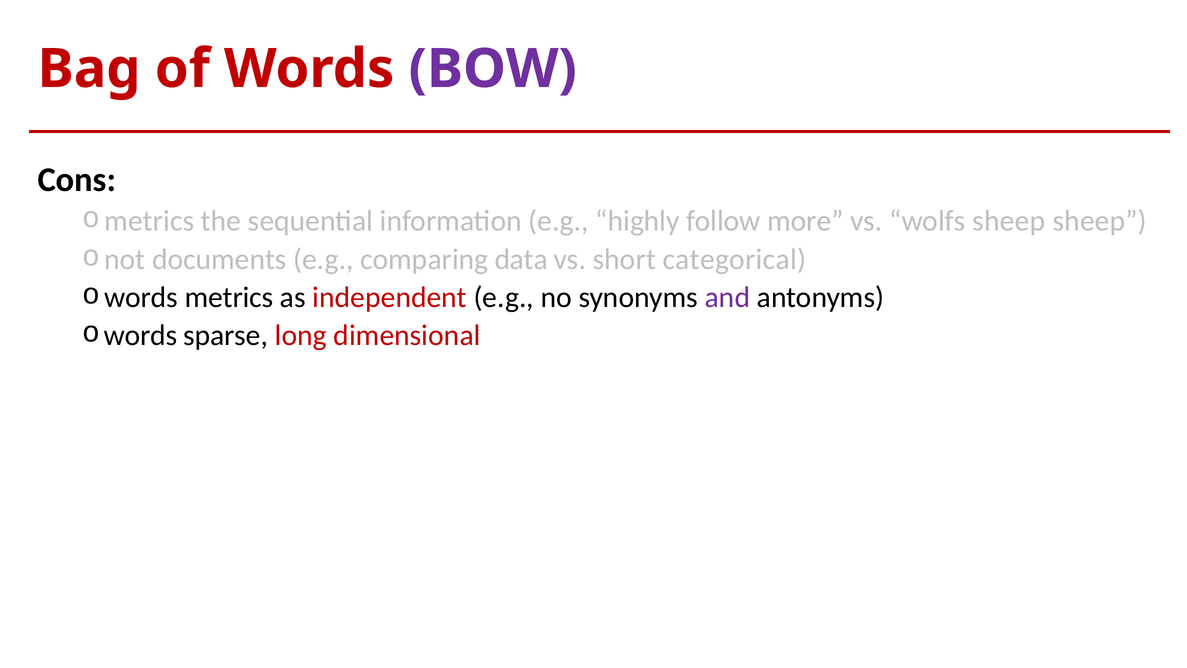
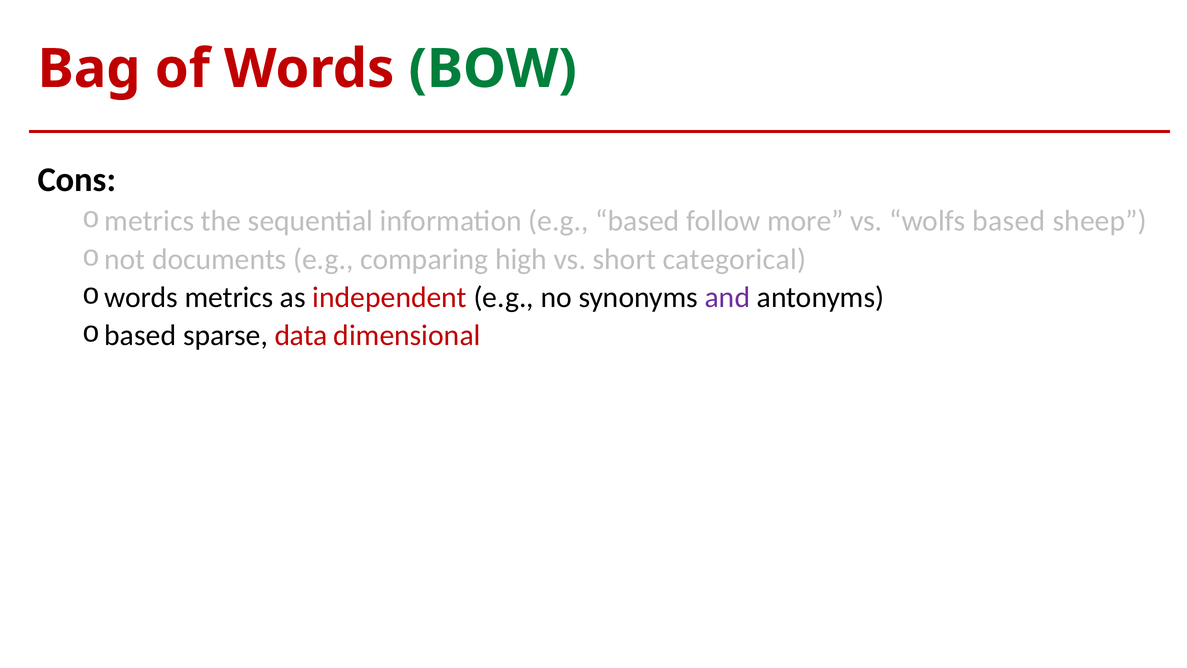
BOW colour: purple -> green
e.g highly: highly -> based
wolfs sheep: sheep -> based
data: data -> high
words at (141, 336): words -> based
long: long -> data
